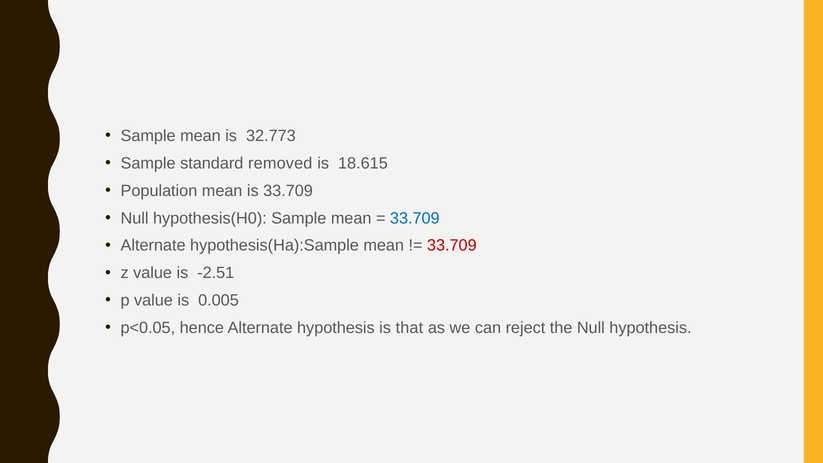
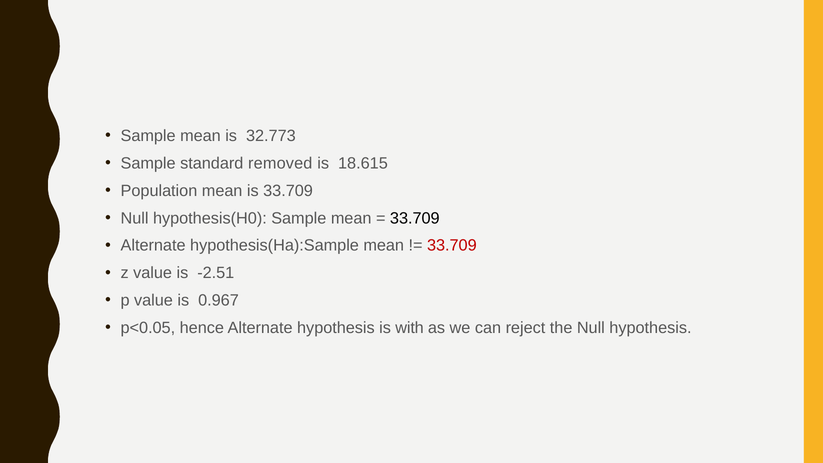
33.709 at (415, 218) colour: blue -> black
0.005: 0.005 -> 0.967
that: that -> with
